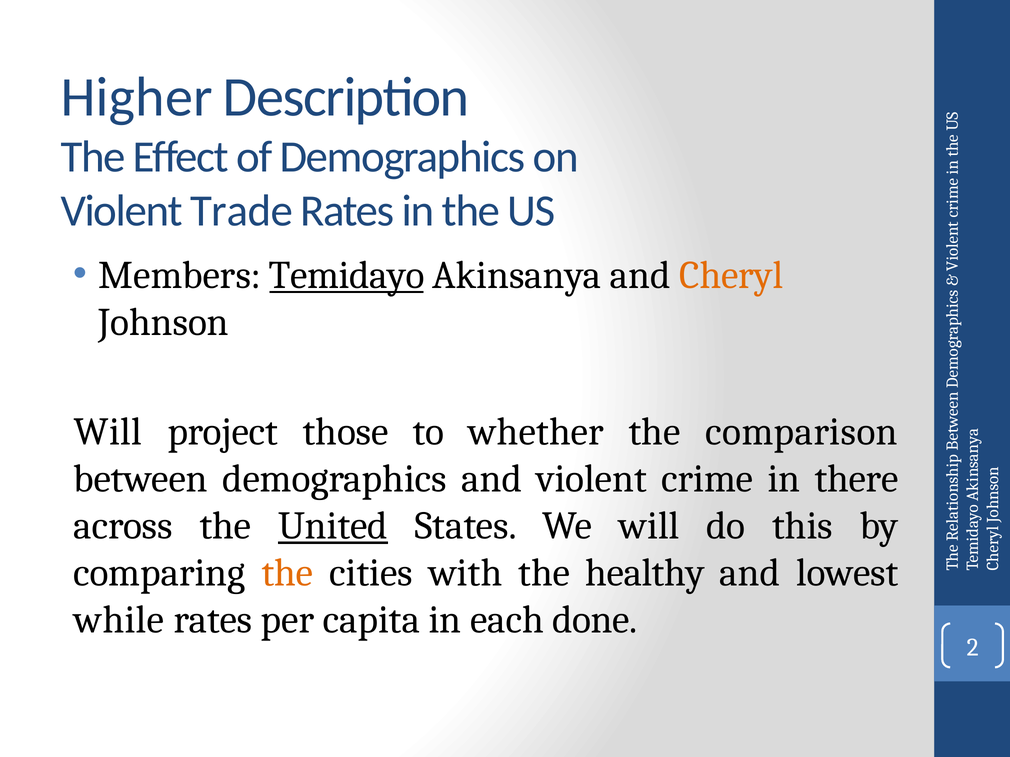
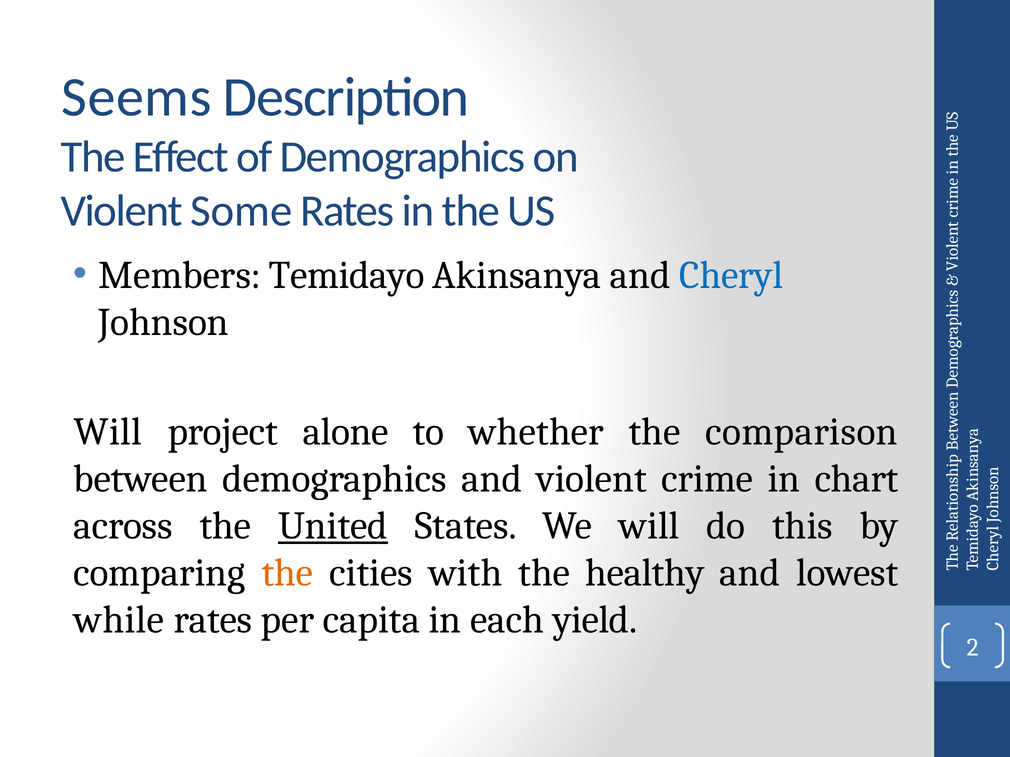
Higher: Higher -> Seems
Trade: Trade -> Some
Temidayo underline: present -> none
Cheryl colour: orange -> blue
those: those -> alone
there: there -> chart
done: done -> yield
